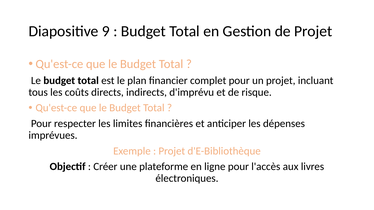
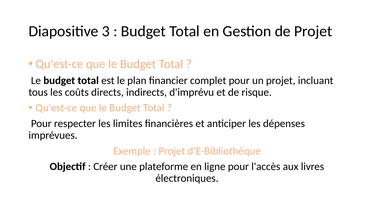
9: 9 -> 3
